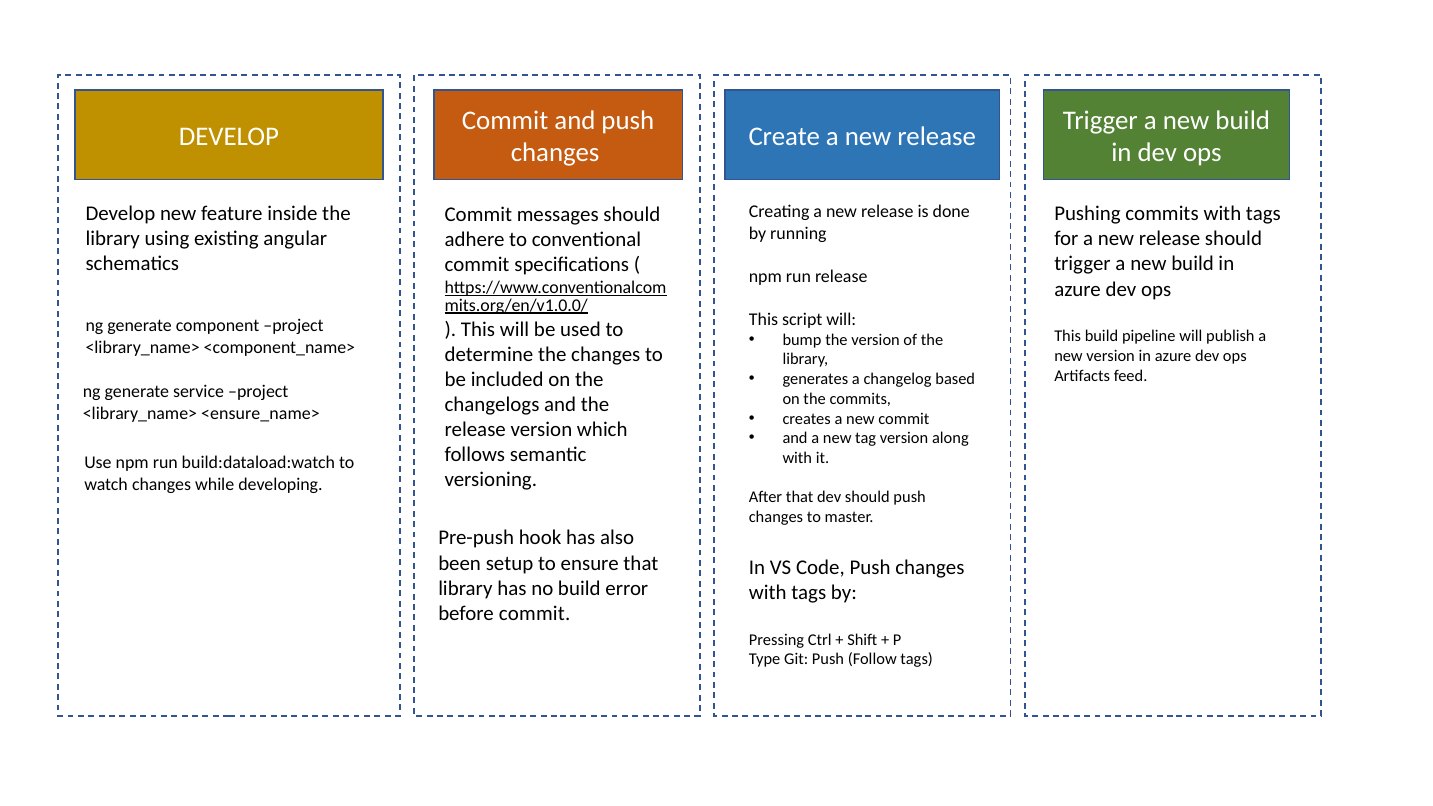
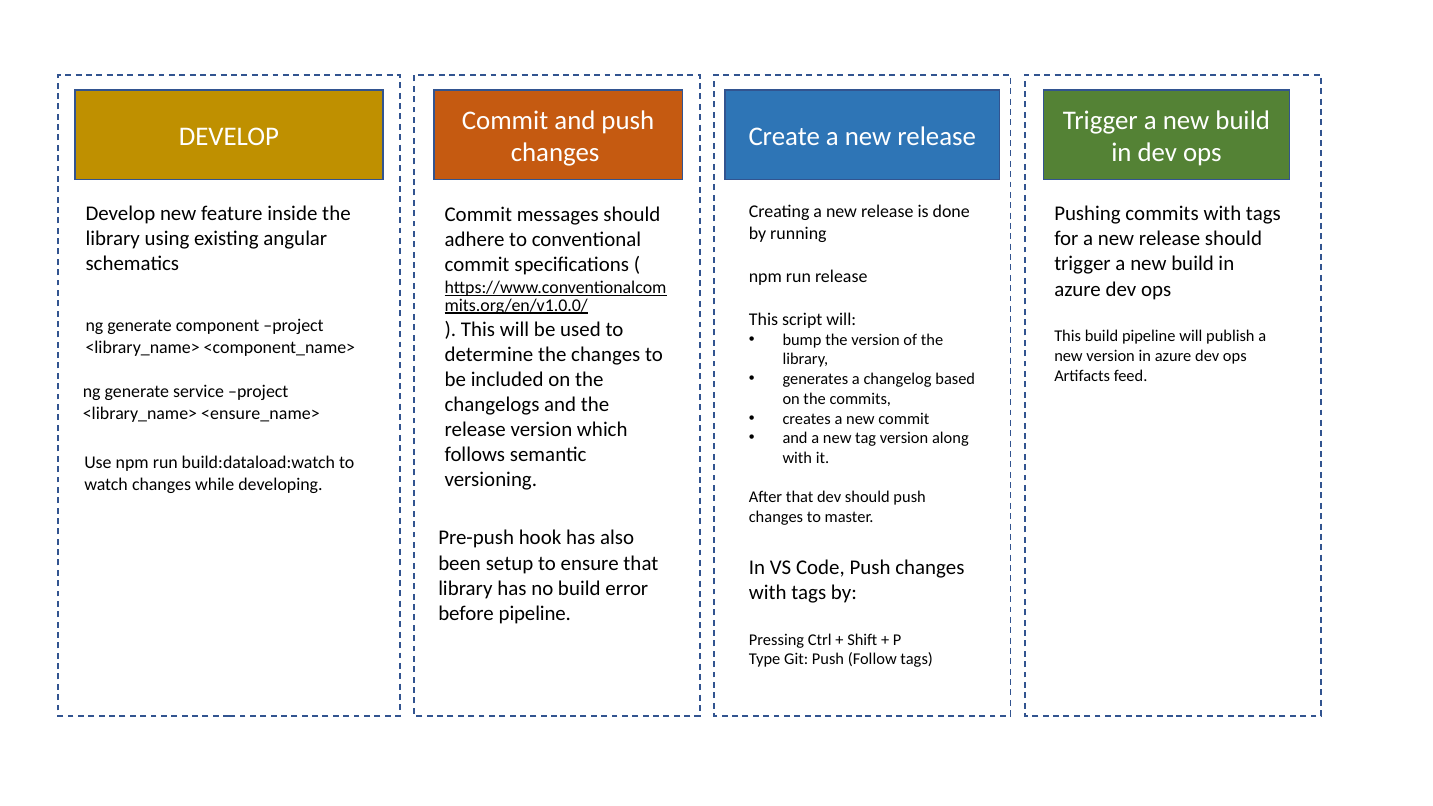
before commit: commit -> pipeline
